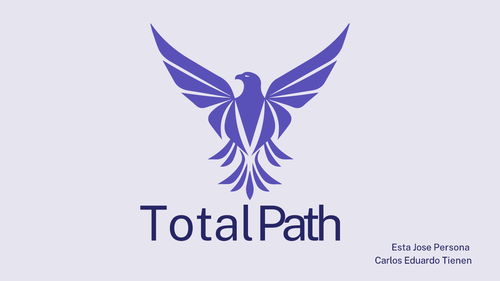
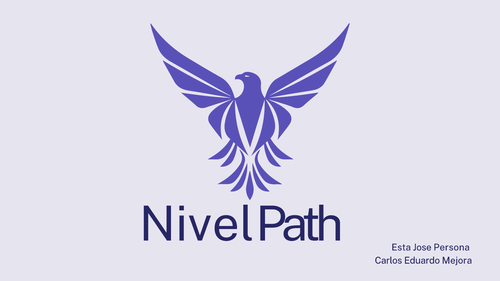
Total: Total -> Nivel
Tienen: Tienen -> Mejora
